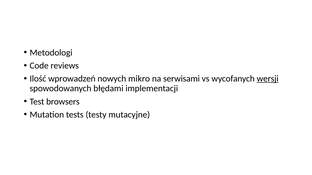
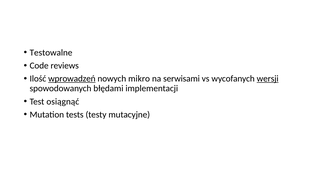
Metodologi: Metodologi -> Testowalne
wprowadzeń underline: none -> present
browsers: browsers -> osiągnąć
